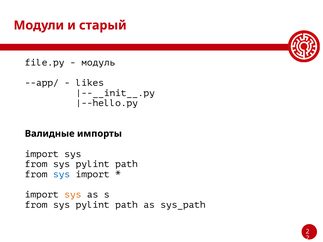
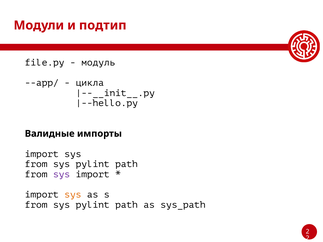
старый: старый -> подтип
likes: likes -> цикла
sys at (62, 174) colour: blue -> purple
